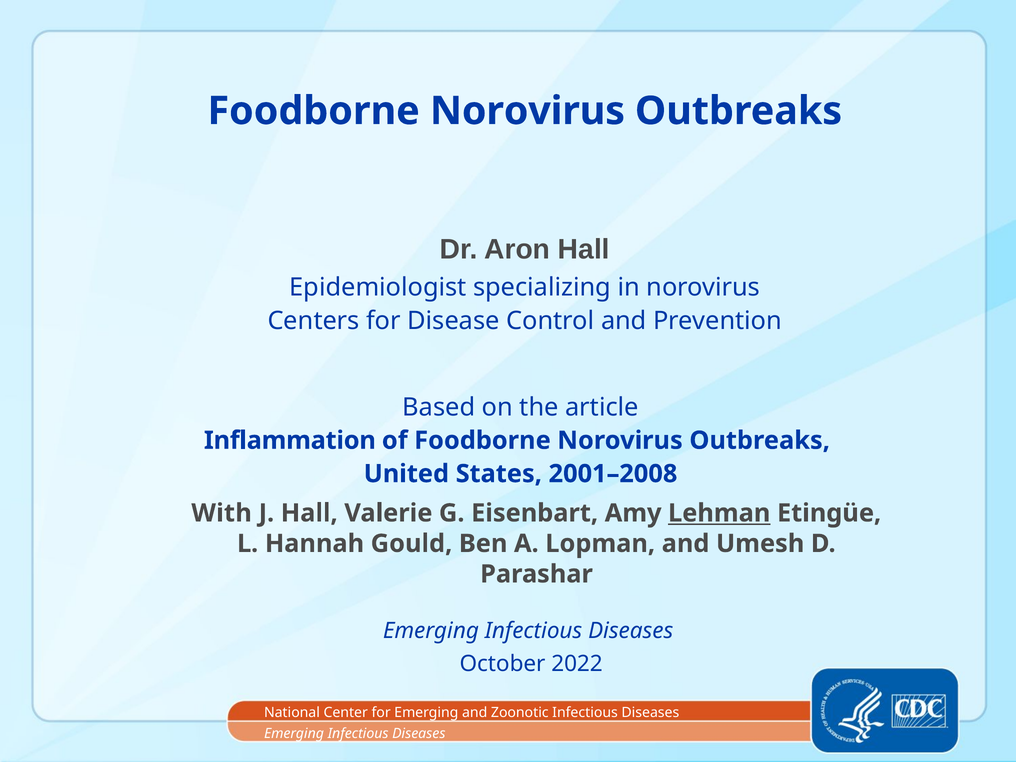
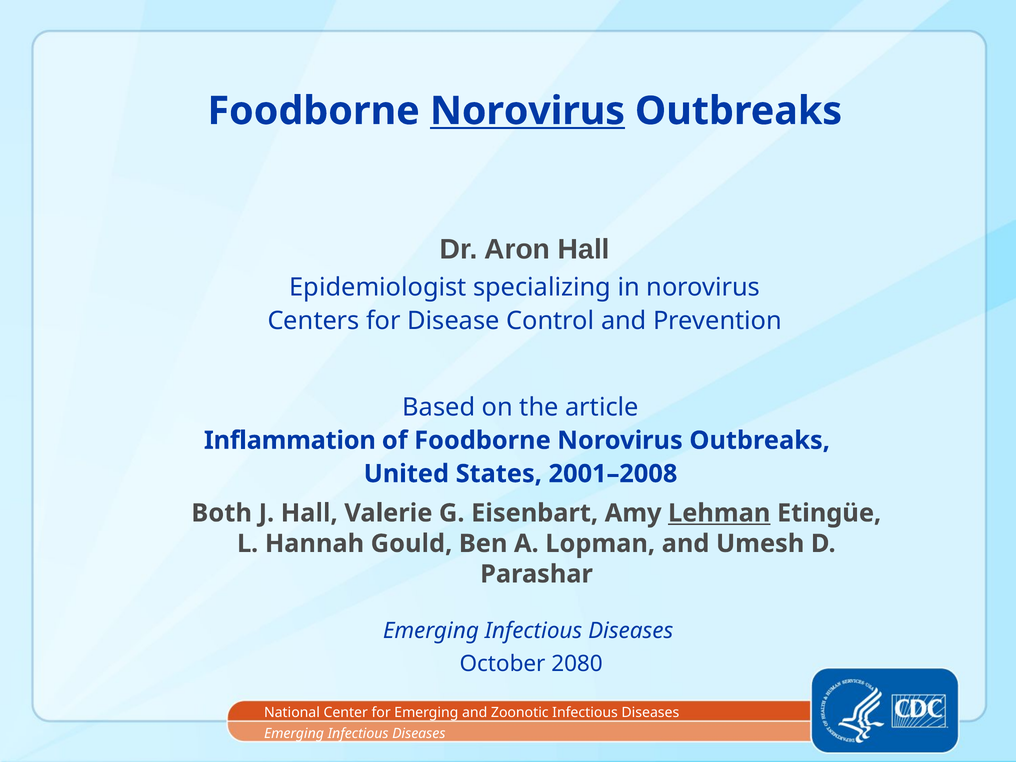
Norovirus at (527, 111) underline: none -> present
With: With -> Both
2022: 2022 -> 2080
